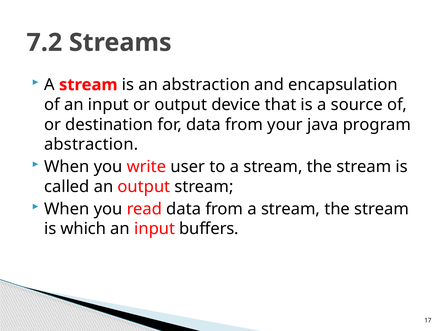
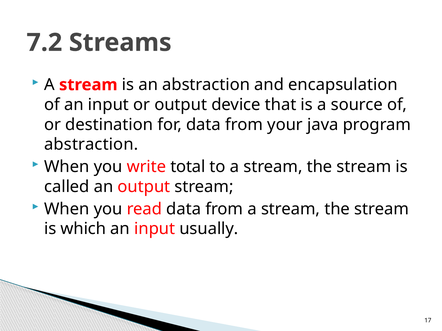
user: user -> total
buffers: buffers -> usually
